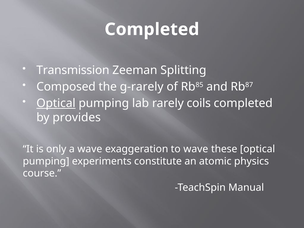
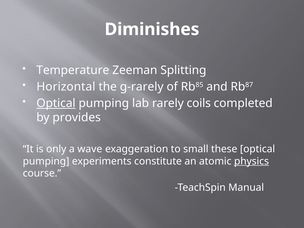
Completed at (152, 29): Completed -> Diminishes
Transmission: Transmission -> Temperature
Composed: Composed -> Horizontal
to wave: wave -> small
physics underline: none -> present
